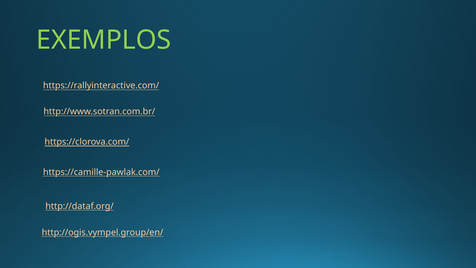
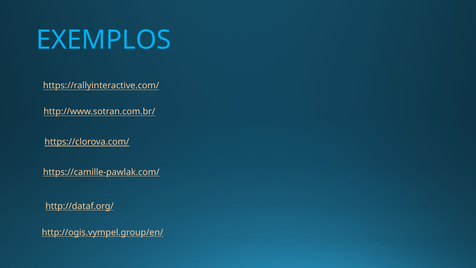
EXEMPLOS colour: light green -> light blue
